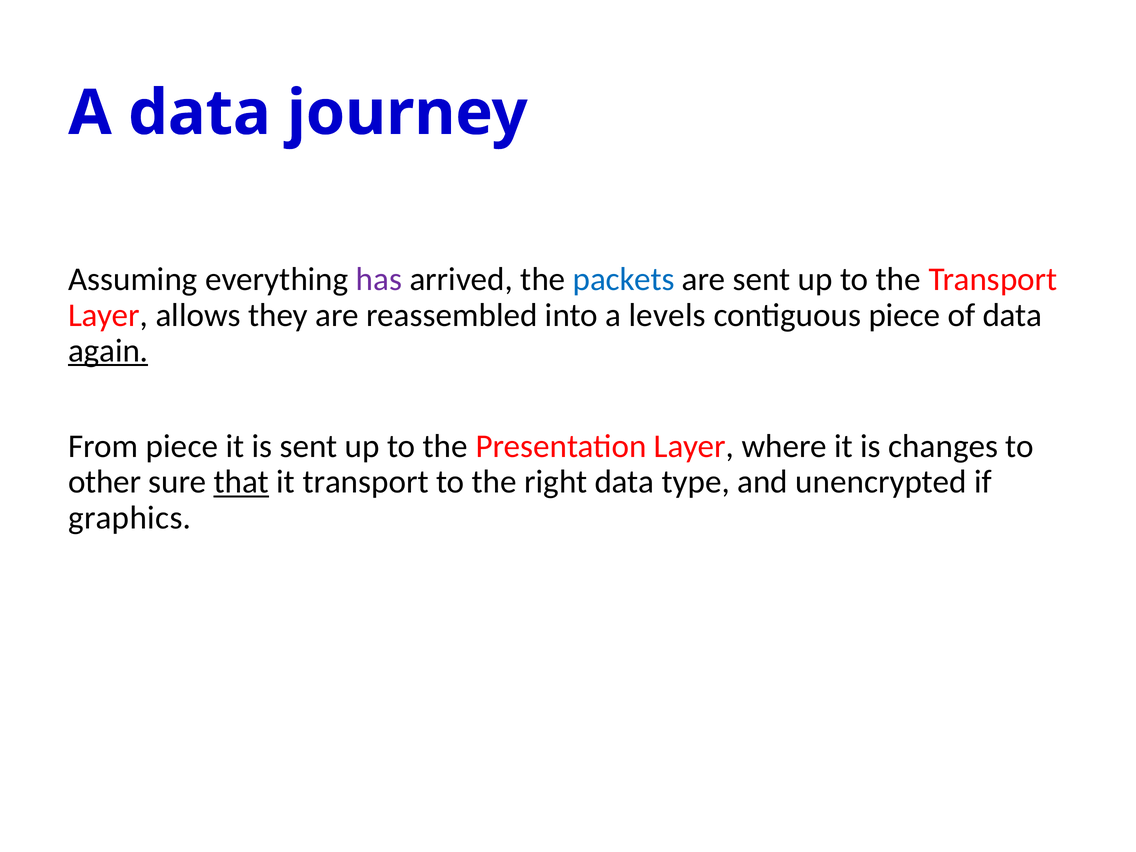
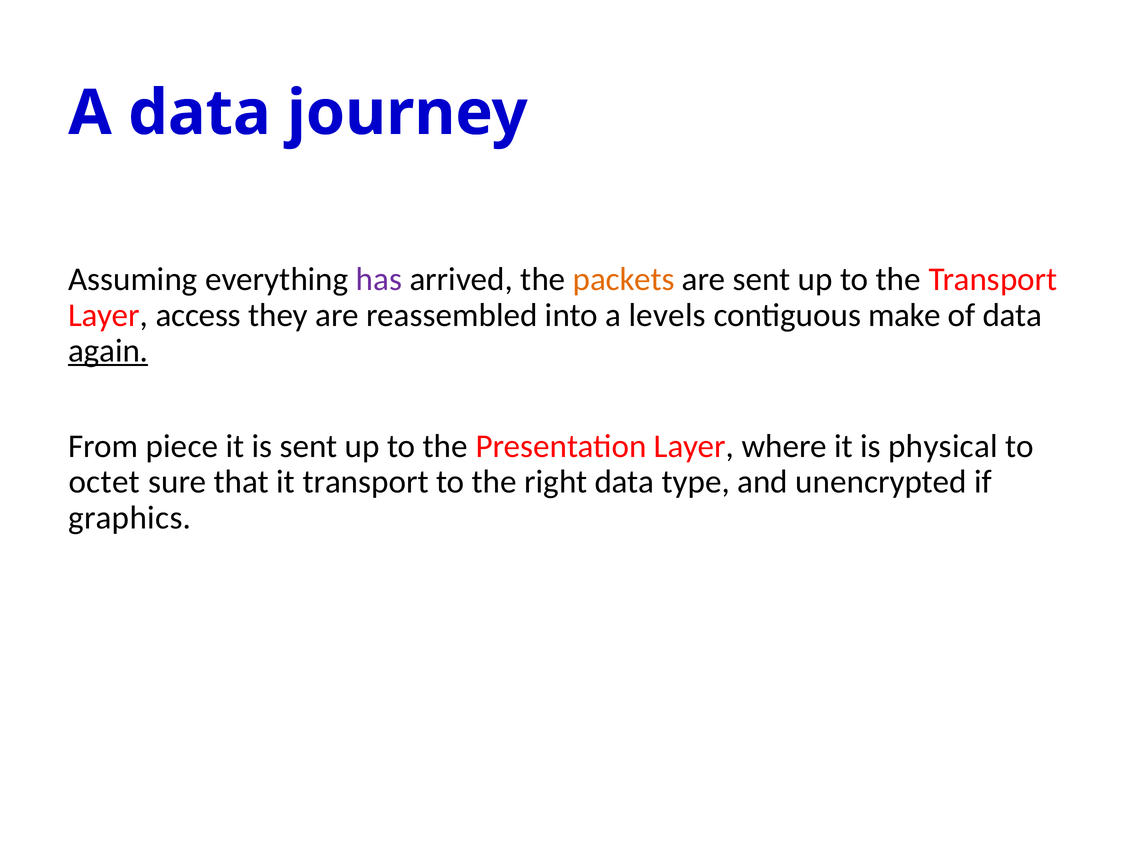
packets colour: blue -> orange
allows: allows -> access
contiguous piece: piece -> make
changes: changes -> physical
other: other -> octet
that underline: present -> none
